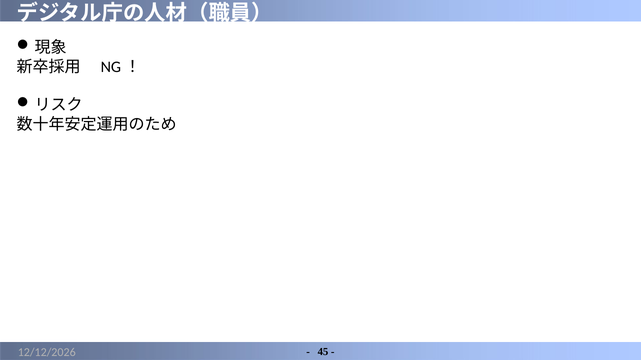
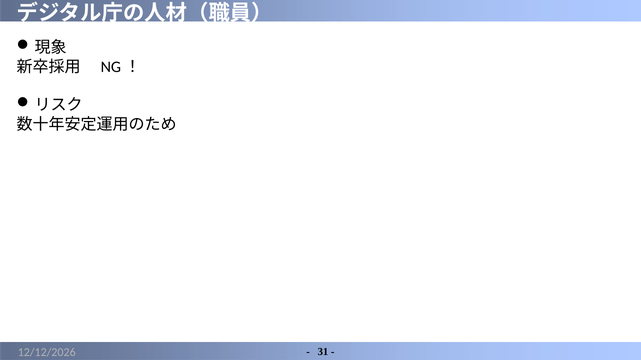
45: 45 -> 31
